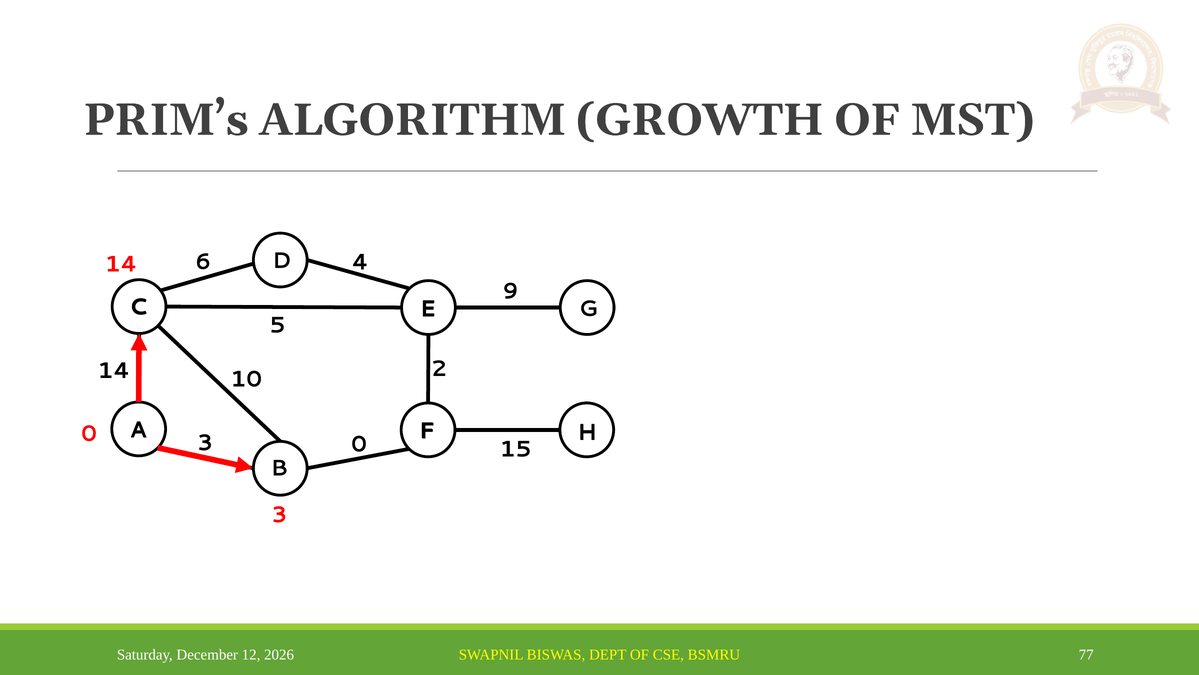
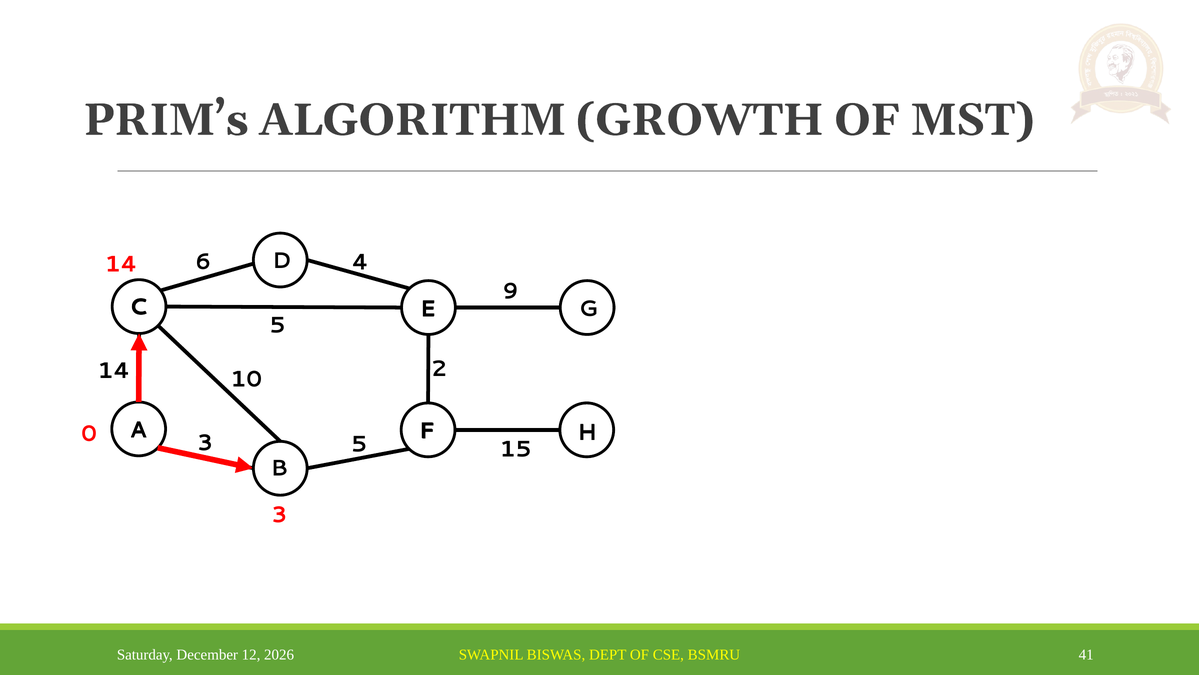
0 at (359, 444): 0 -> 5
77: 77 -> 41
